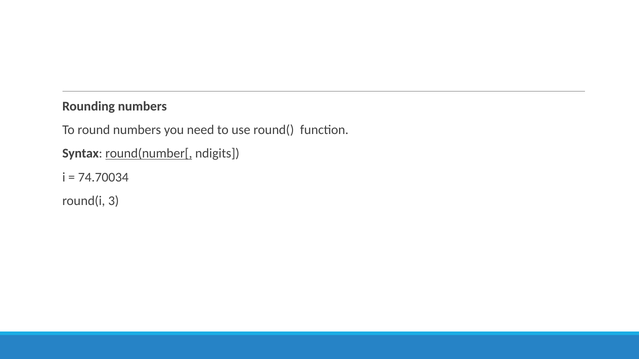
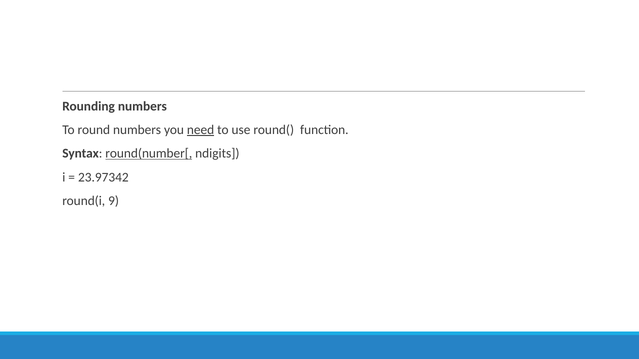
need underline: none -> present
74.70034: 74.70034 -> 23.97342
3: 3 -> 9
